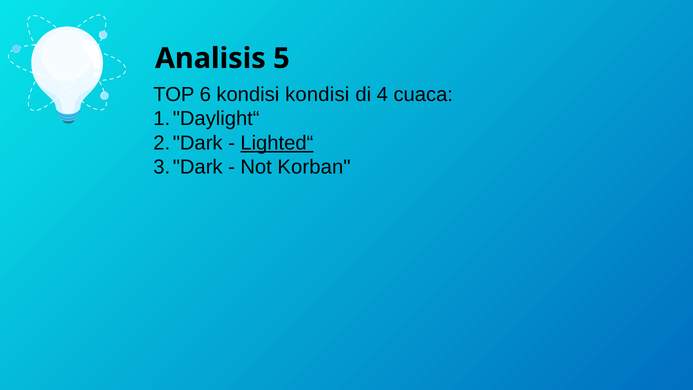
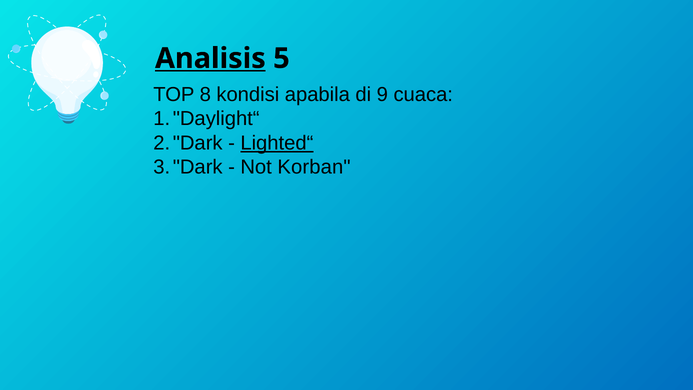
Analisis underline: none -> present
6: 6 -> 8
kondisi kondisi: kondisi -> apabila
4: 4 -> 9
